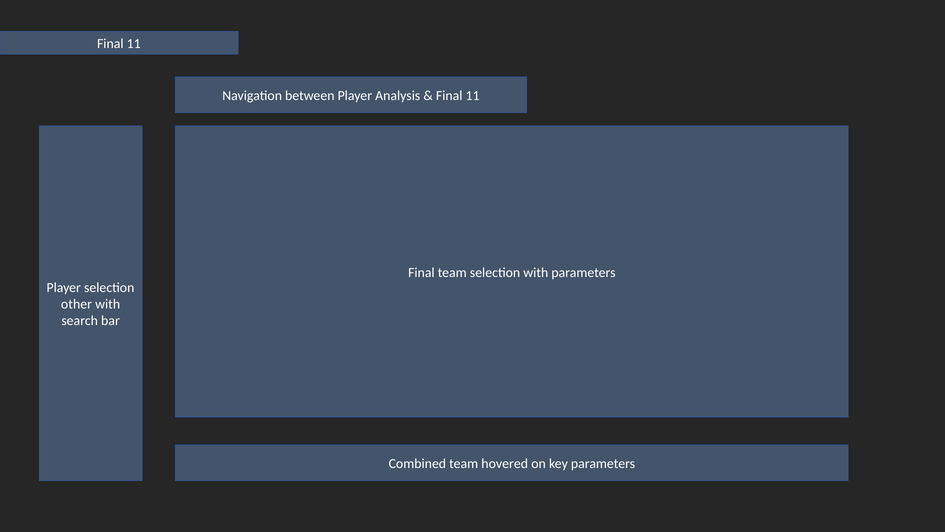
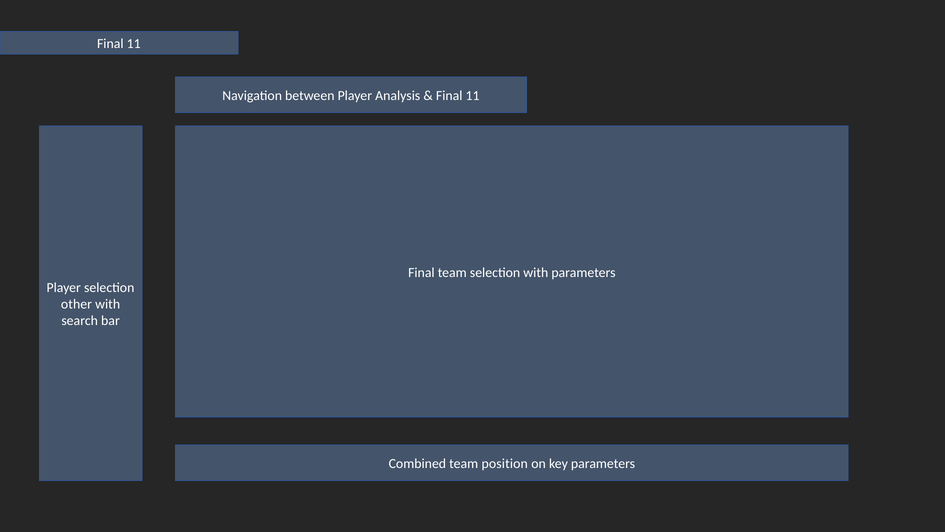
hovered: hovered -> position
